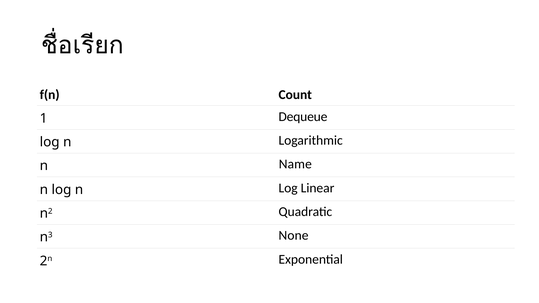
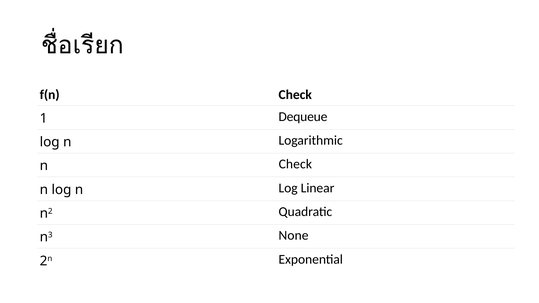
f(n Count: Count -> Check
n Name: Name -> Check
